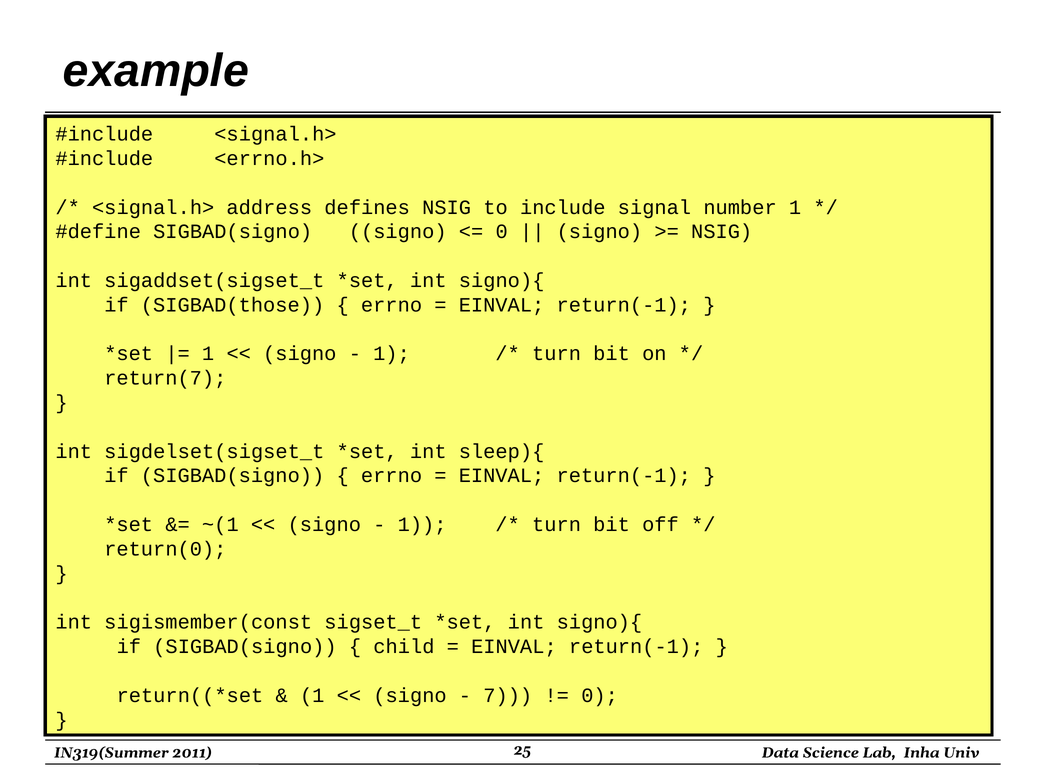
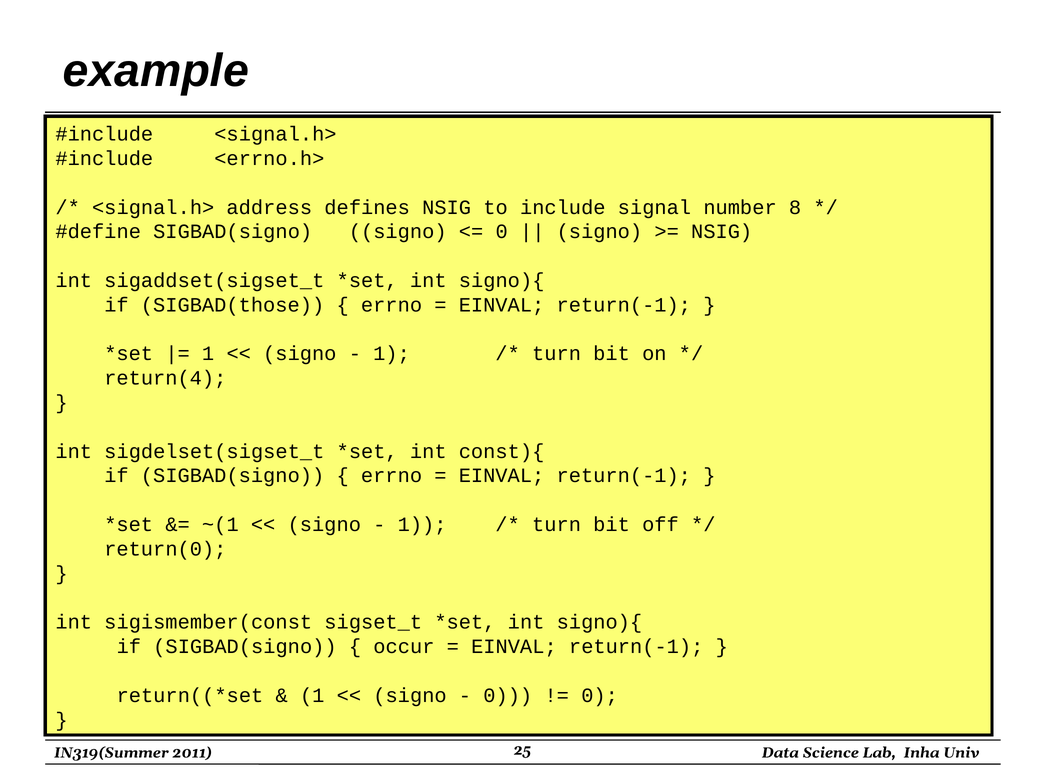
number 1: 1 -> 8
return(7: return(7 -> return(4
sleep){: sleep){ -> const){
child: child -> occur
7 at (508, 696): 7 -> 0
